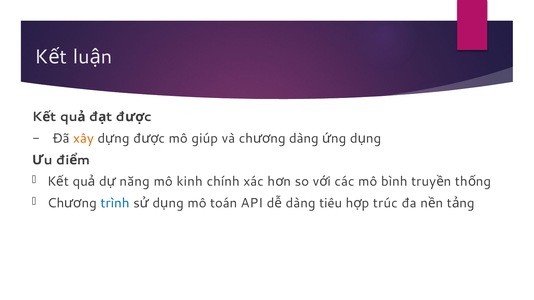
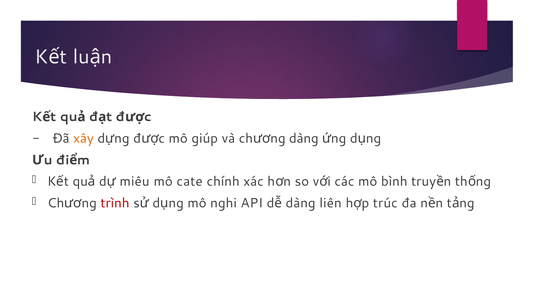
năng: năng -> miêu
kinh: kinh -> cate
trình colour: blue -> red
toán: toán -> nghi
tiêu: tiêu -> liên
